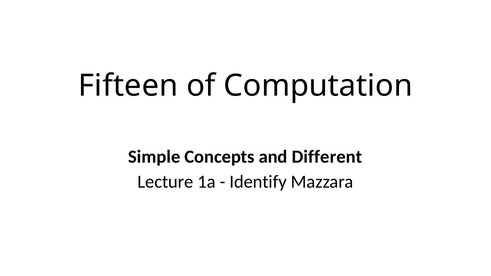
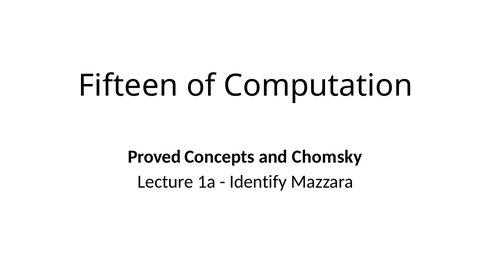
Simple: Simple -> Proved
Different: Different -> Chomsky
